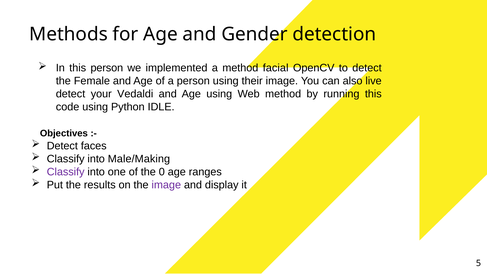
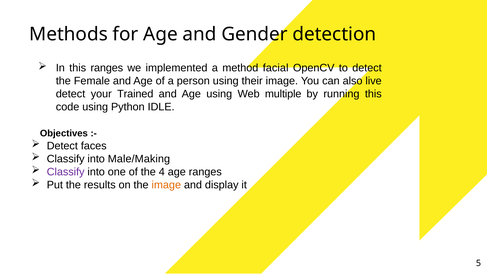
this person: person -> ranges
Vedaldi: Vedaldi -> Trained
Web method: method -> multiple
0: 0 -> 4
image at (166, 185) colour: purple -> orange
